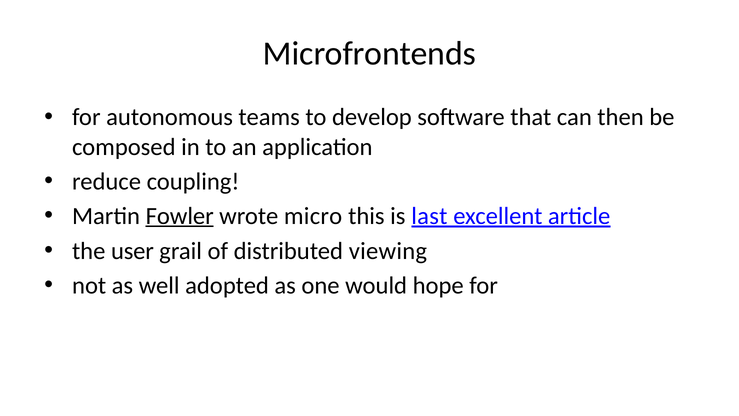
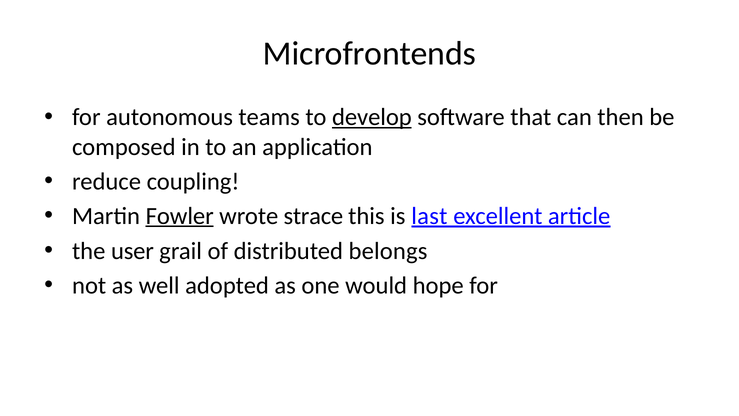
develop underline: none -> present
micro: micro -> strace
viewing: viewing -> belongs
